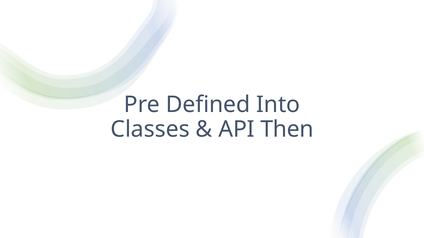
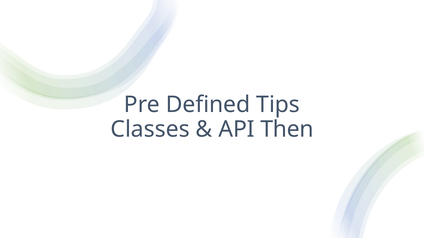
Into: Into -> Tips
